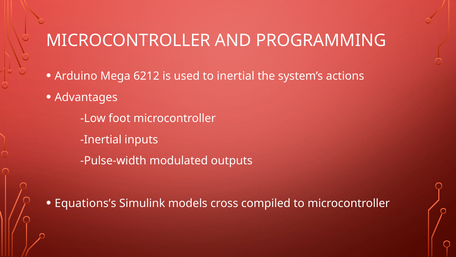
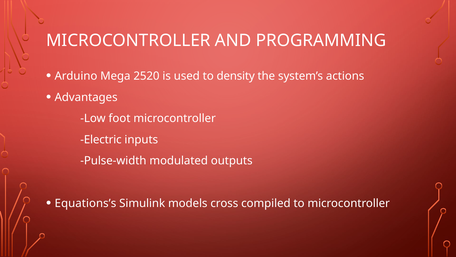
6212: 6212 -> 2520
to inertial: inertial -> density
Inertial at (101, 139): Inertial -> Electric
